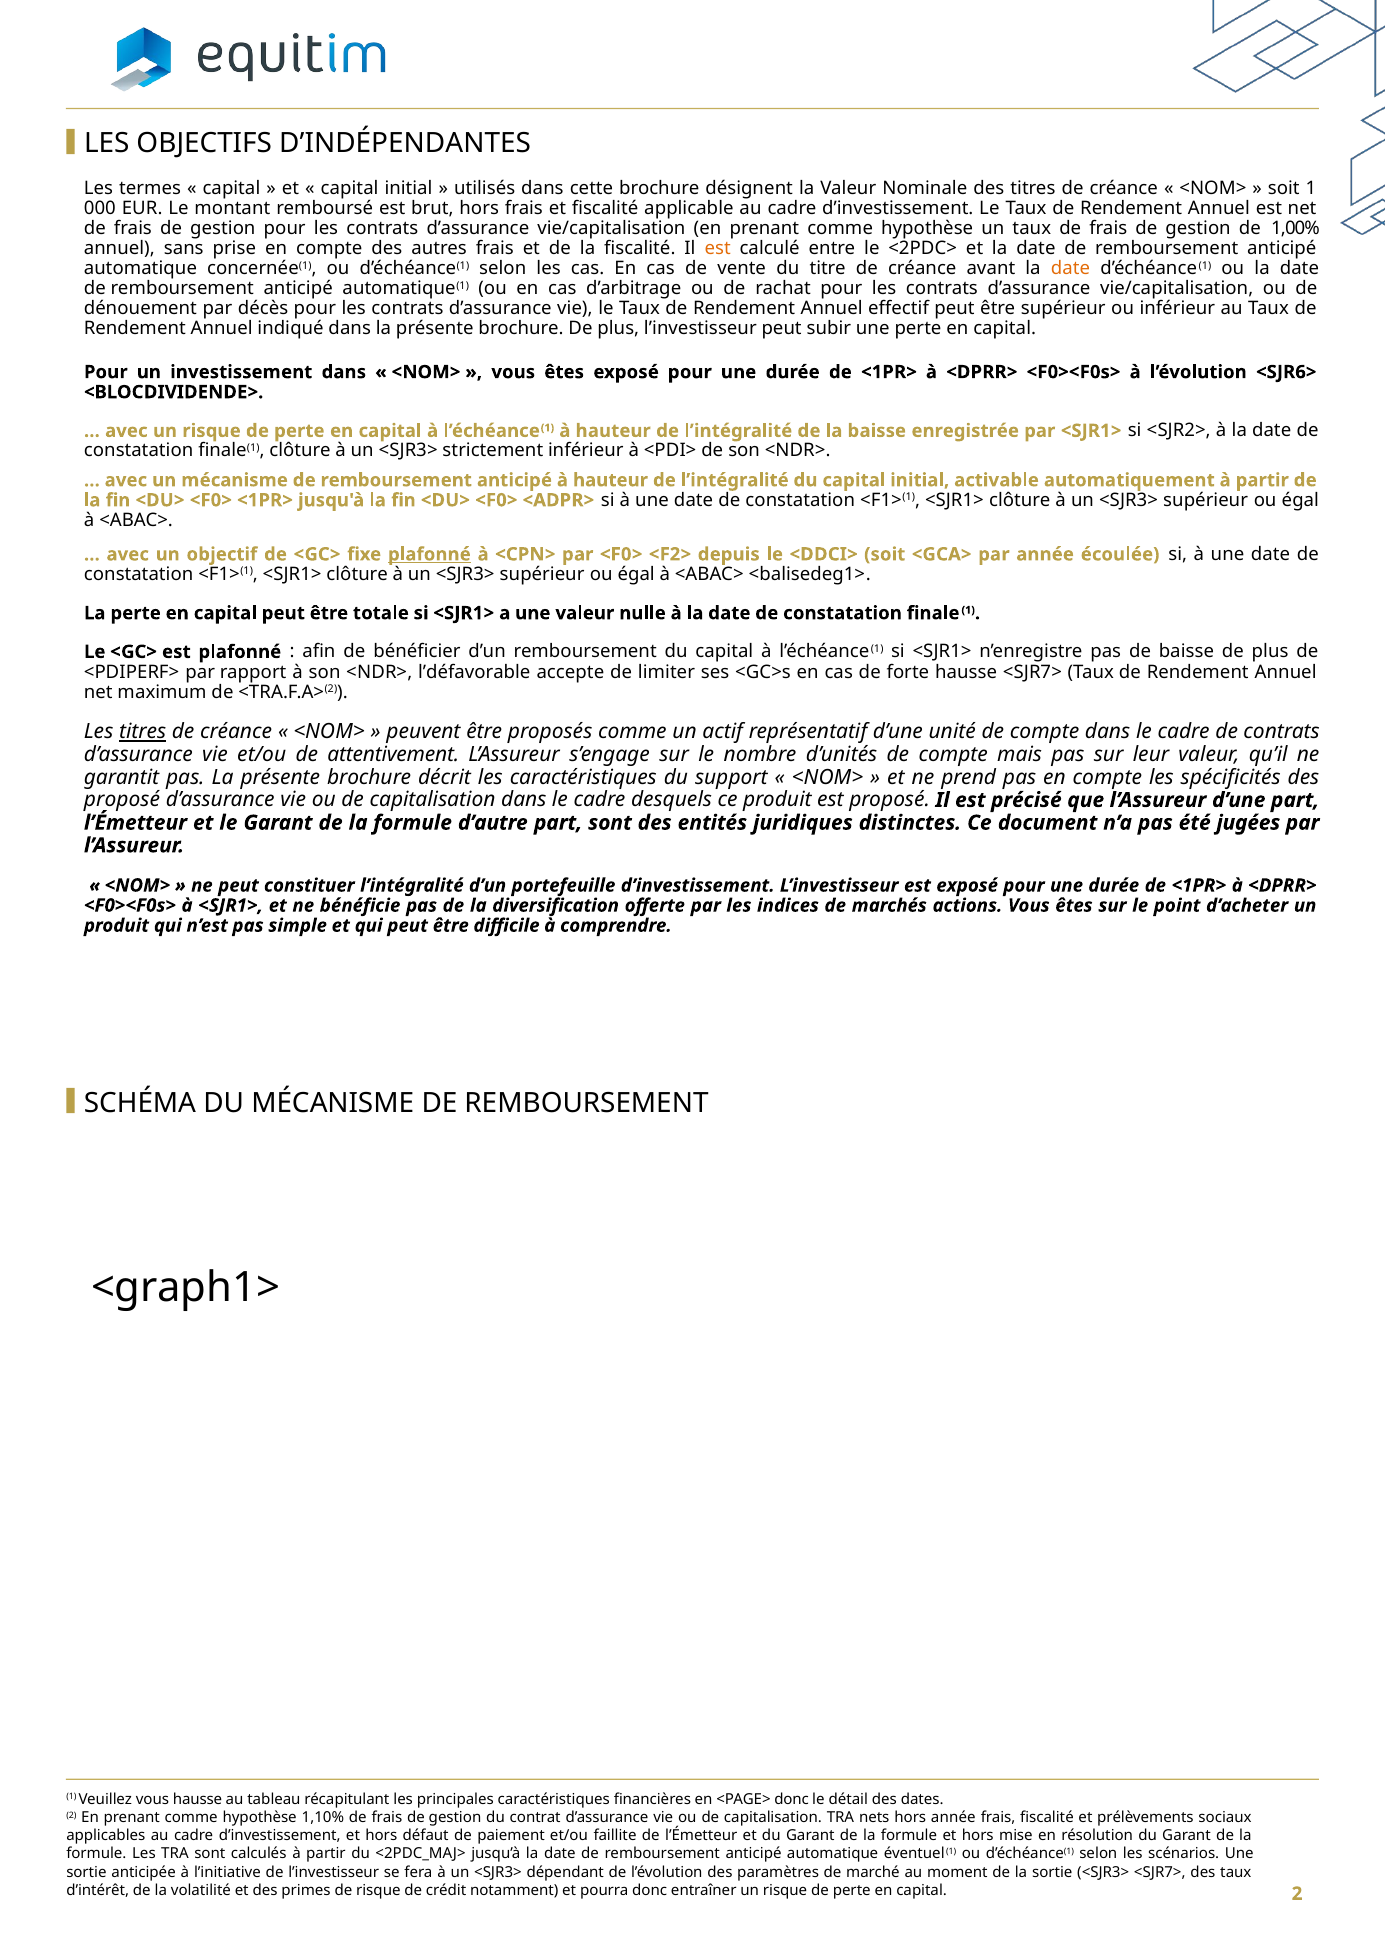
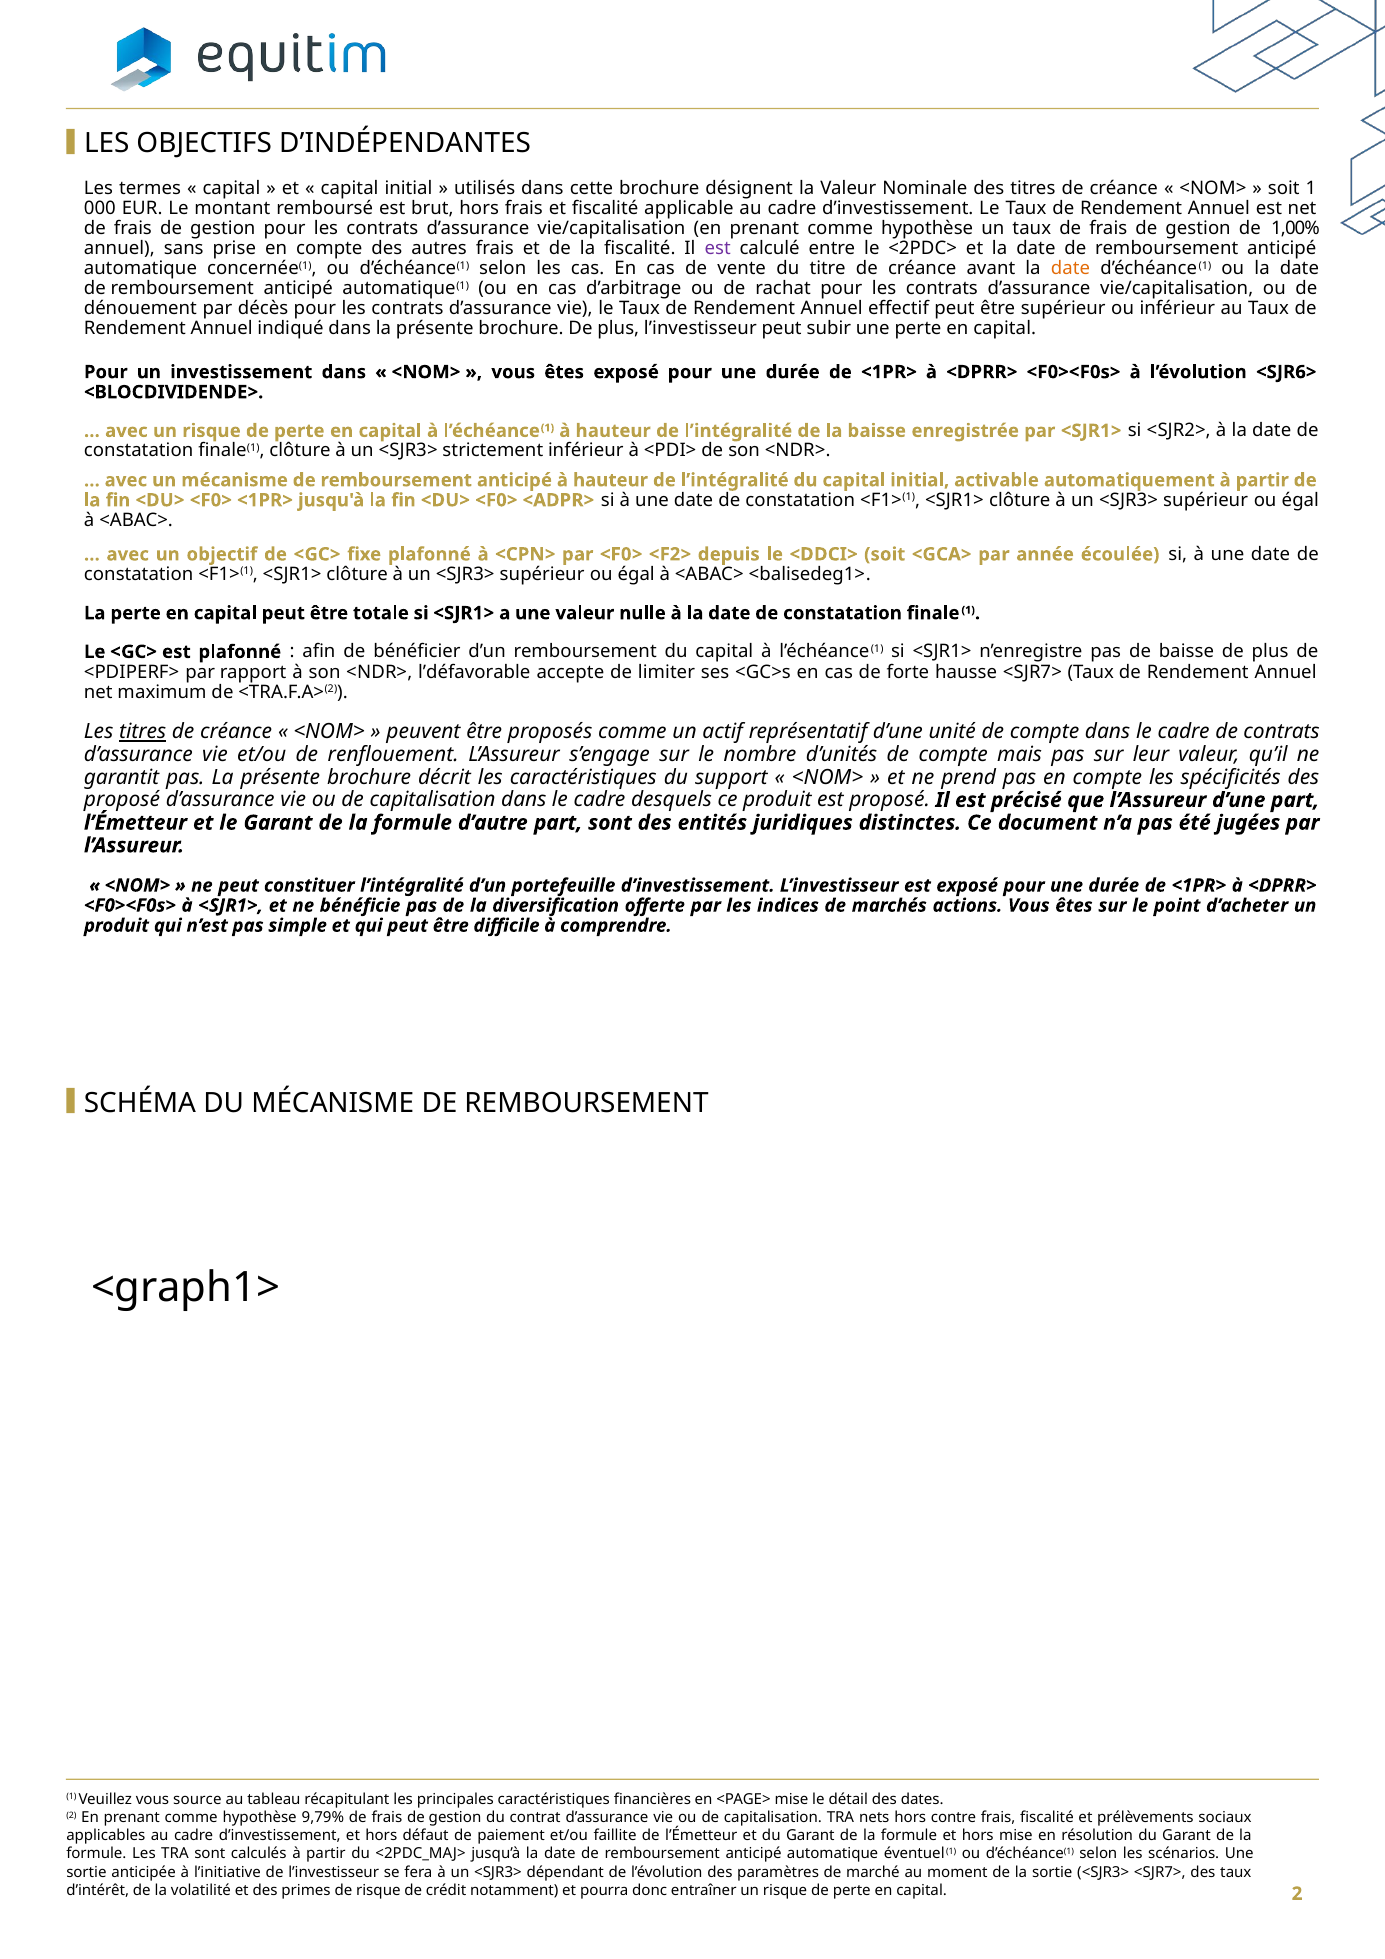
est at (718, 249) colour: orange -> purple
plafonné at (429, 554) underline: present -> none
attentivement: attentivement -> renflouement
vous hausse: hausse -> source
<PAGE> donc: donc -> mise
1,10%: 1,10% -> 9,79%
hors année: année -> contre
